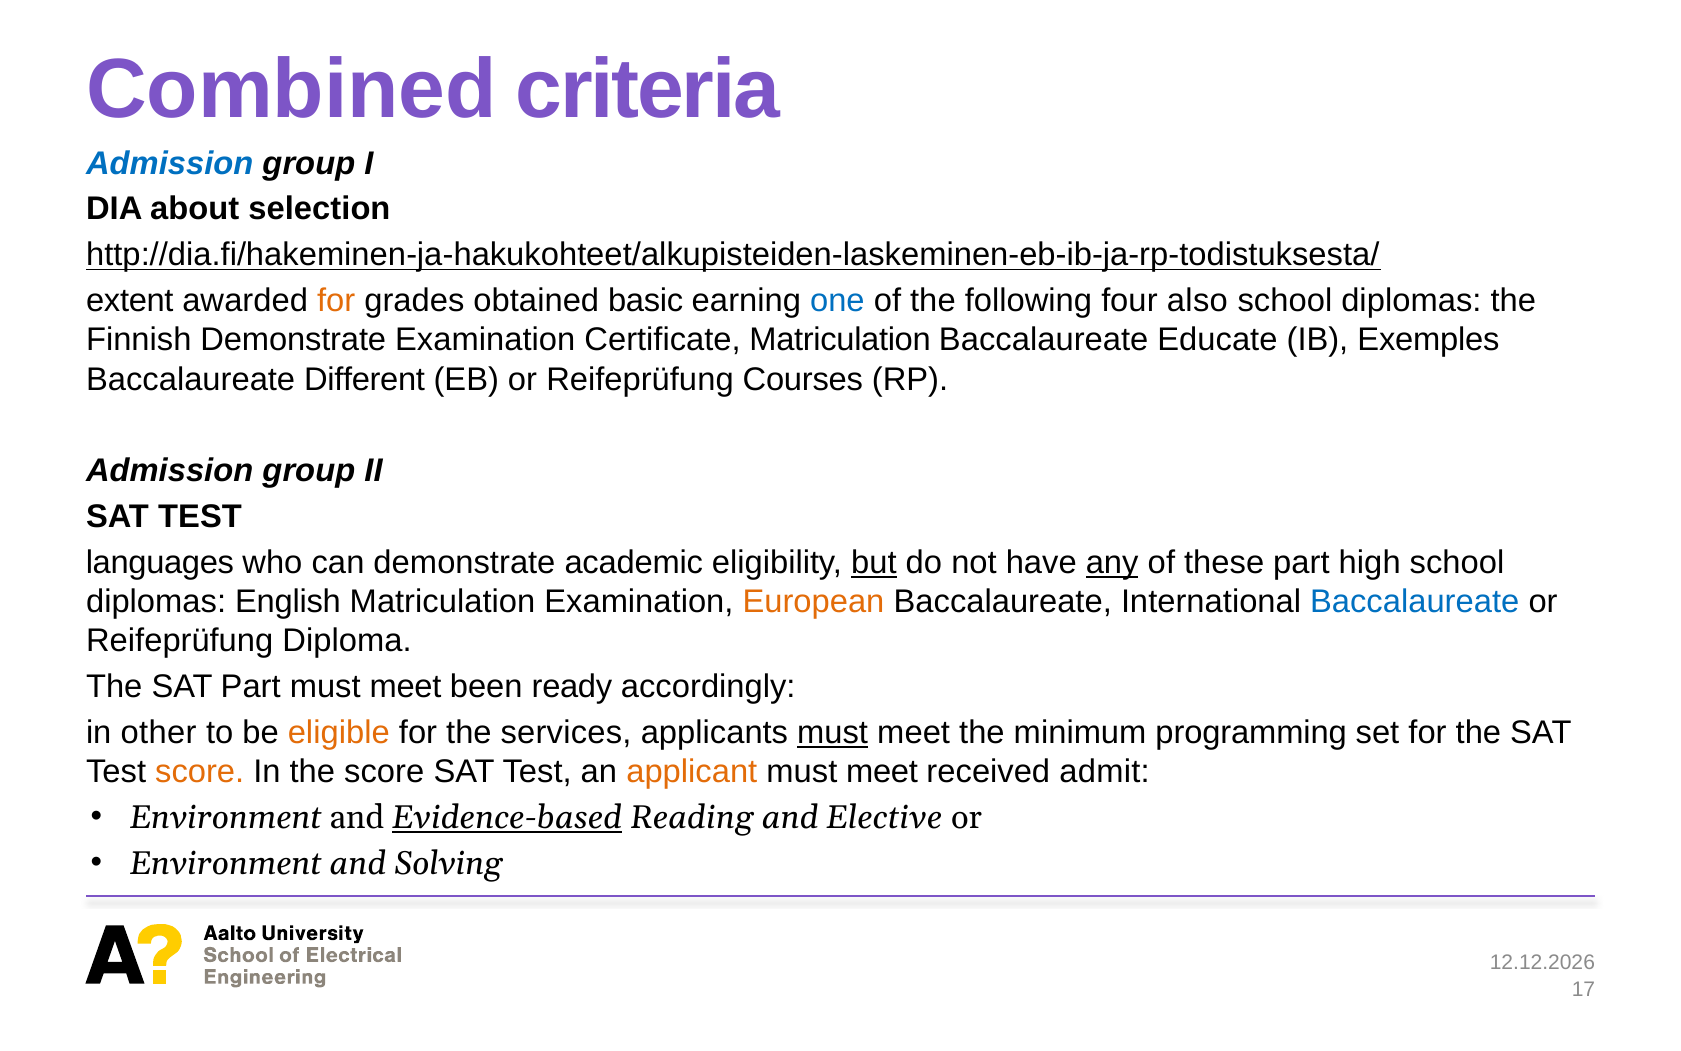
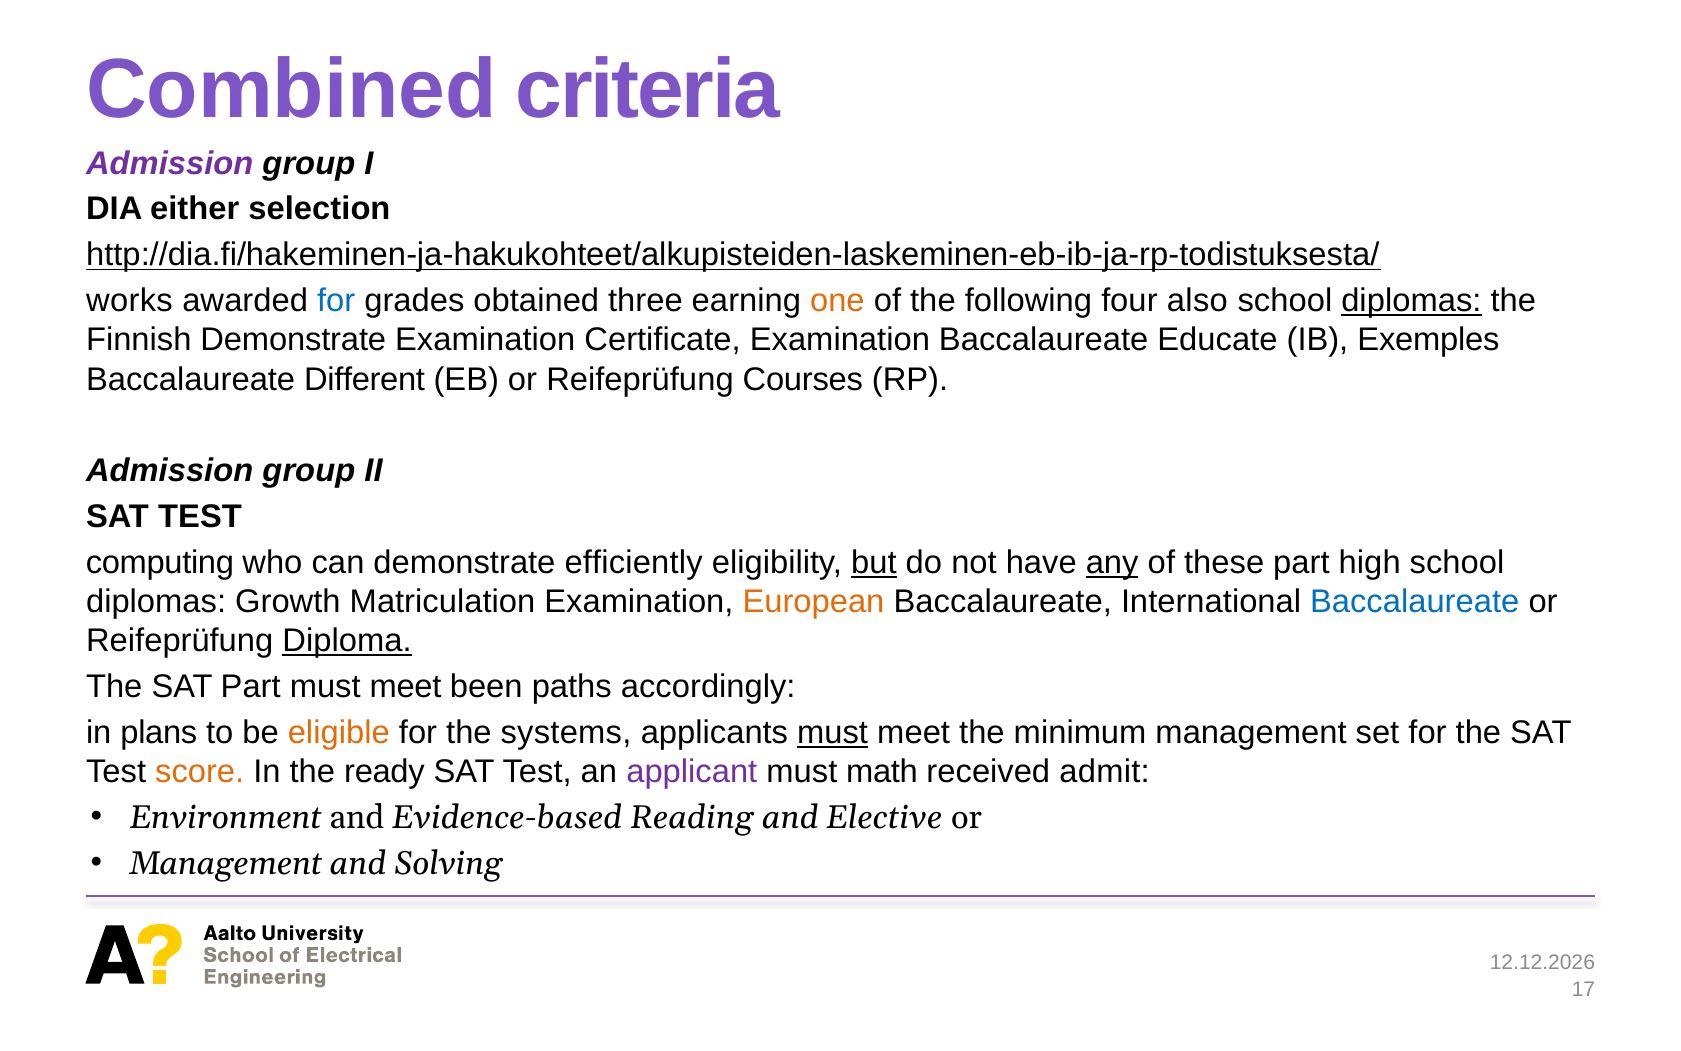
Admission at (170, 163) colour: blue -> purple
about: about -> either
extent: extent -> works
for at (336, 301) colour: orange -> blue
basic: basic -> three
one colour: blue -> orange
diplomas at (1411, 301) underline: none -> present
Certificate Matriculation: Matriculation -> Examination
languages: languages -> computing
academic: academic -> efficiently
English: English -> Growth
Diploma underline: none -> present
ready: ready -> paths
other: other -> plans
services: services -> systems
minimum programming: programming -> management
the score: score -> ready
applicant colour: orange -> purple
meet at (882, 772): meet -> math
Evidence-based underline: present -> none
Environment at (226, 863): Environment -> Management
